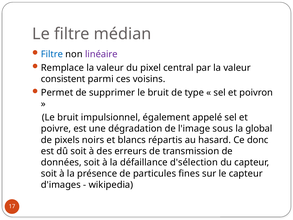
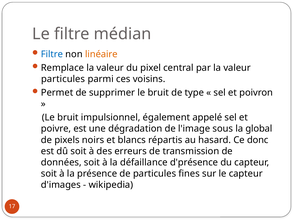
linéaire colour: purple -> orange
consistent at (63, 79): consistent -> particules
d'sélection: d'sélection -> d'présence
